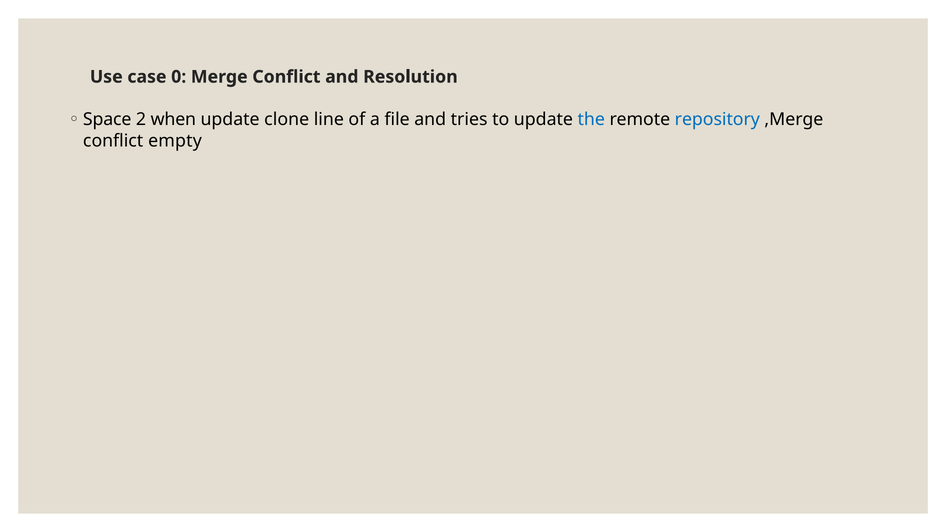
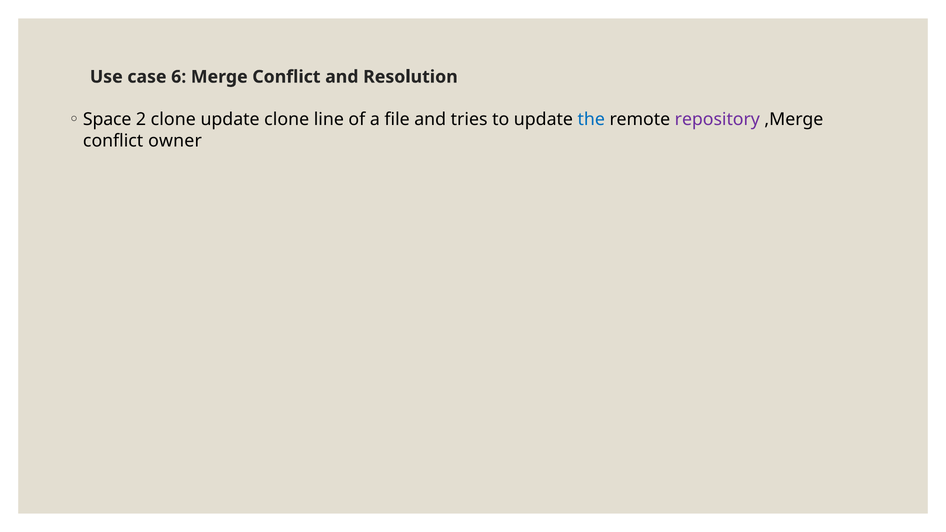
0: 0 -> 6
2 when: when -> clone
repository colour: blue -> purple
empty: empty -> owner
